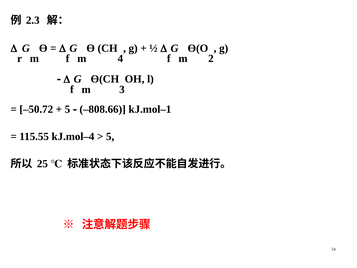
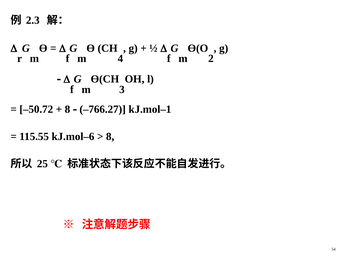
5 at (67, 109): 5 -> 8
–808.66: –808.66 -> –766.27
kJ.mol–4: kJ.mol–4 -> kJ.mol–6
5 at (110, 136): 5 -> 8
